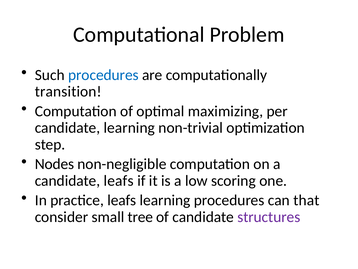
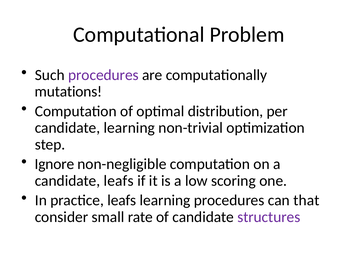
procedures at (103, 75) colour: blue -> purple
transition: transition -> mutations
maximizing: maximizing -> distribution
Nodes: Nodes -> Ignore
tree: tree -> rate
